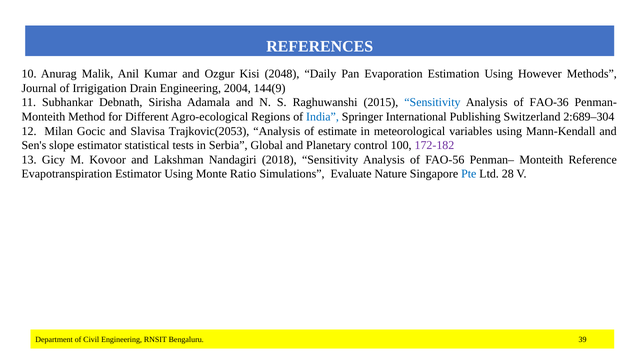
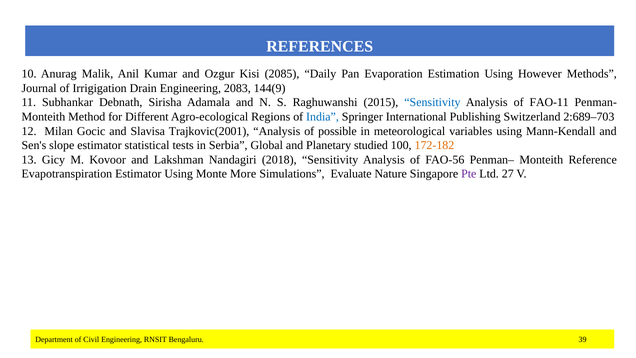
2048: 2048 -> 2085
2004: 2004 -> 2083
FAO-36: FAO-36 -> FAO-11
2:689–304: 2:689–304 -> 2:689–703
Trajkovic(2053: Trajkovic(2053 -> Trajkovic(2001
estimate: estimate -> possible
control: control -> studied
172-182 colour: purple -> orange
Ratio: Ratio -> More
Pte colour: blue -> purple
28: 28 -> 27
